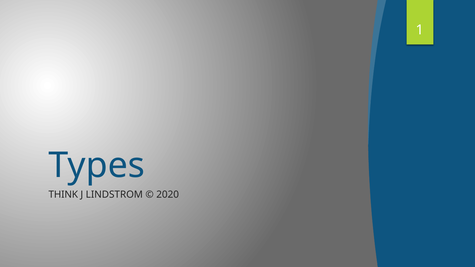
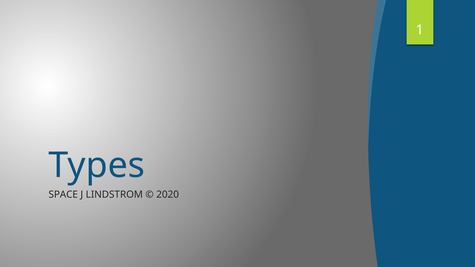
THINK: THINK -> SPACE
